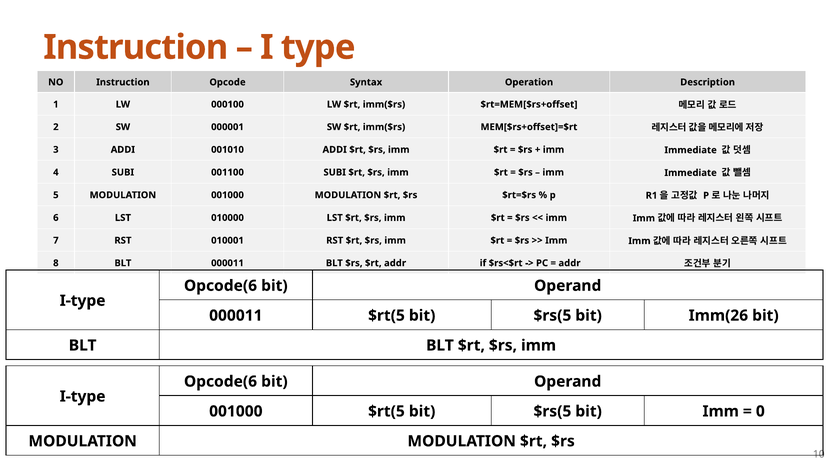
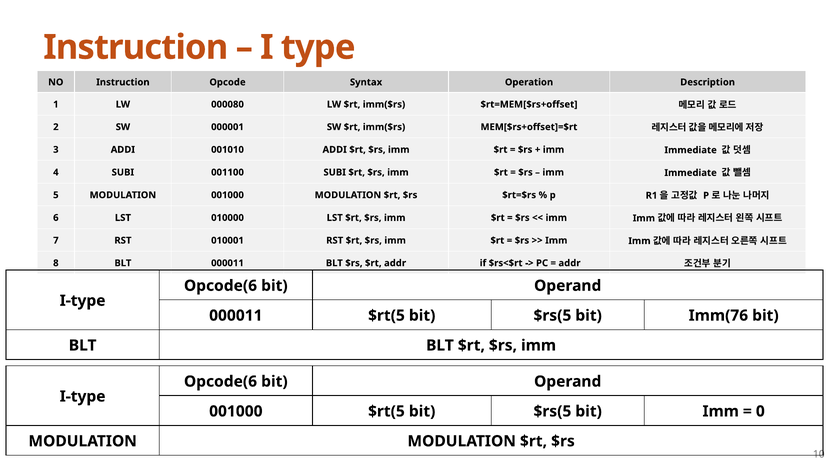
000100: 000100 -> 000080
Imm(26: Imm(26 -> Imm(76
